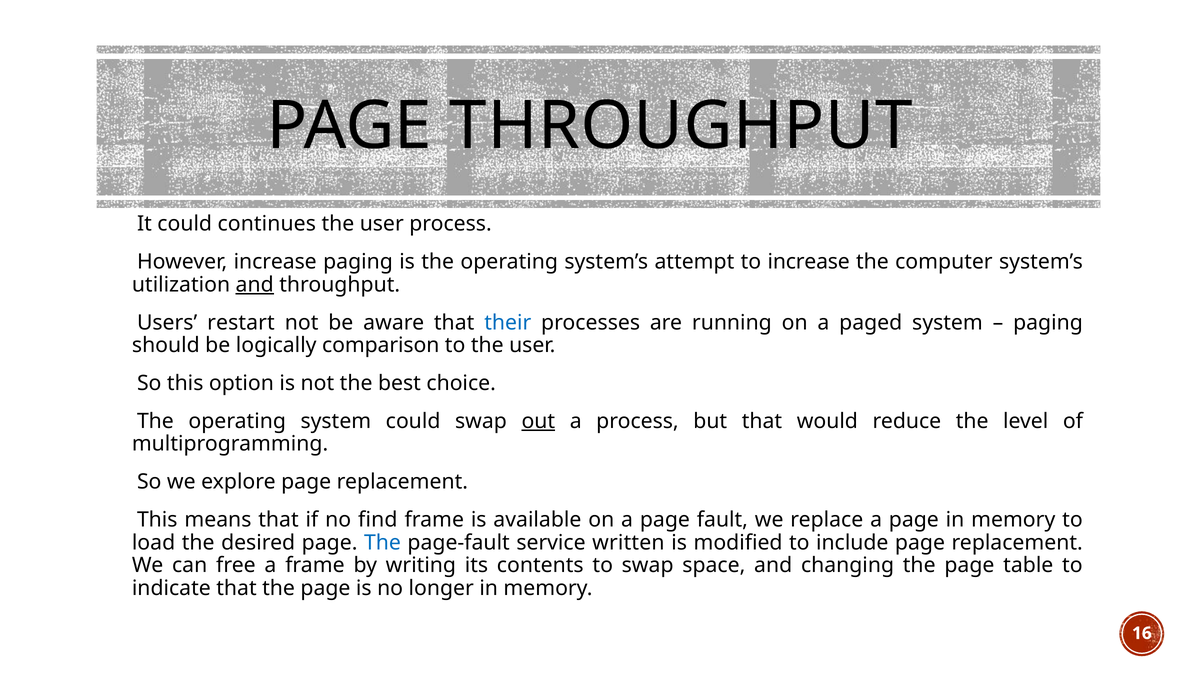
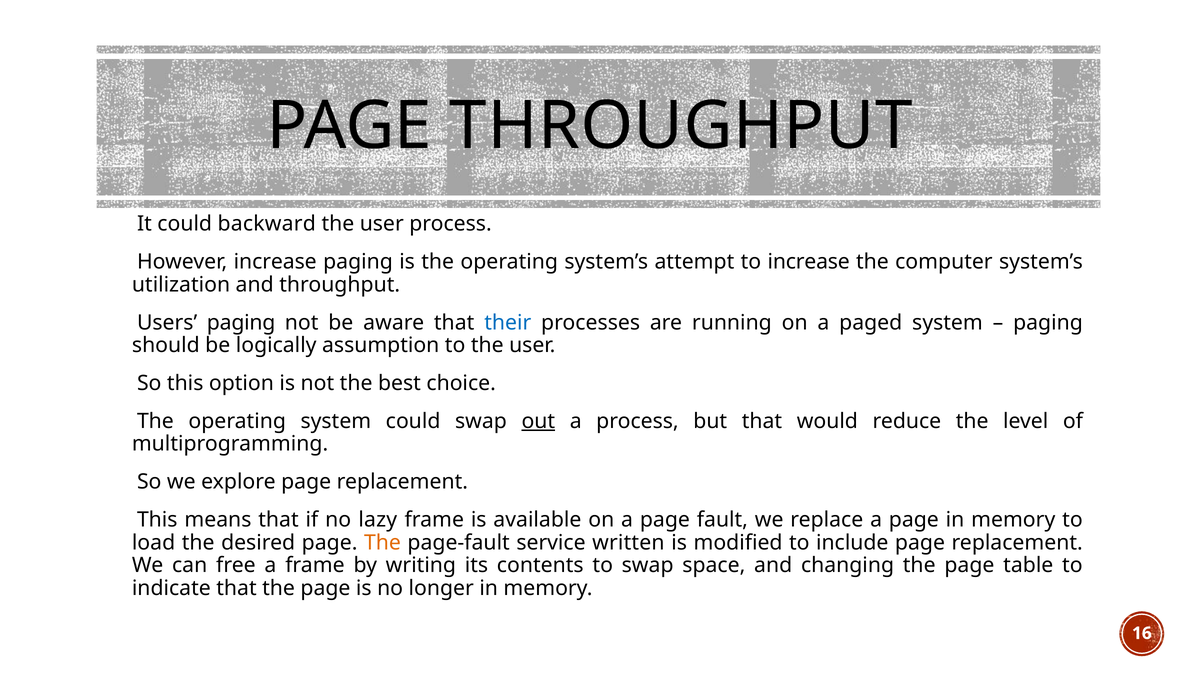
continues: continues -> backward
and at (255, 285) underline: present -> none
restart at (241, 323): restart -> paging
comparison: comparison -> assumption
find: find -> lazy
The at (382, 543) colour: blue -> orange
